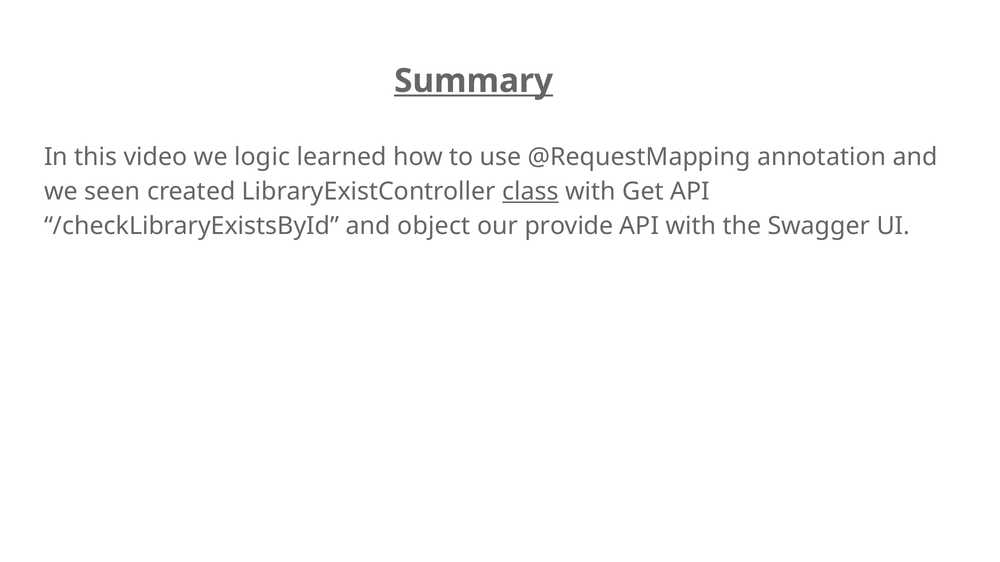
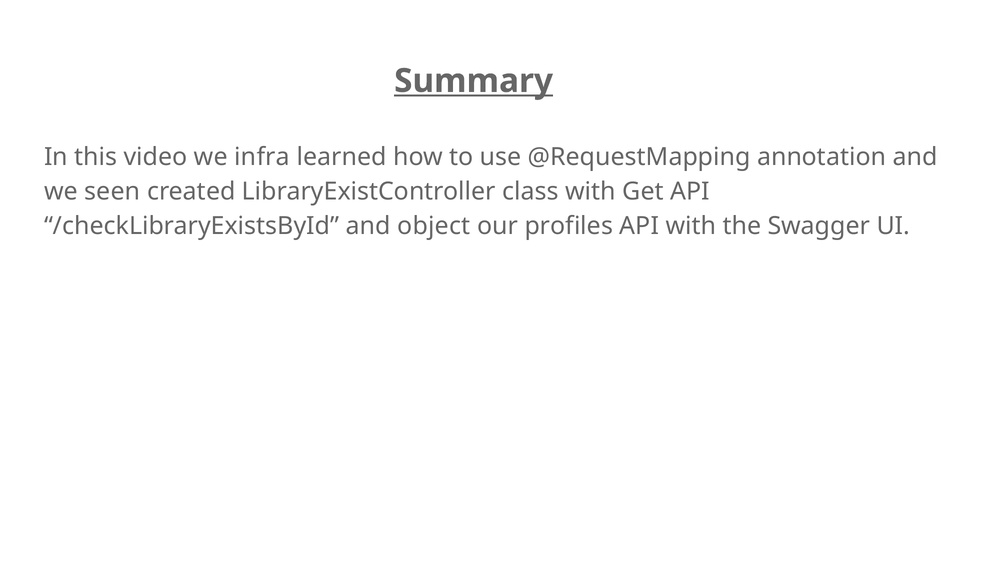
logic: logic -> infra
class underline: present -> none
provide: provide -> profiles
